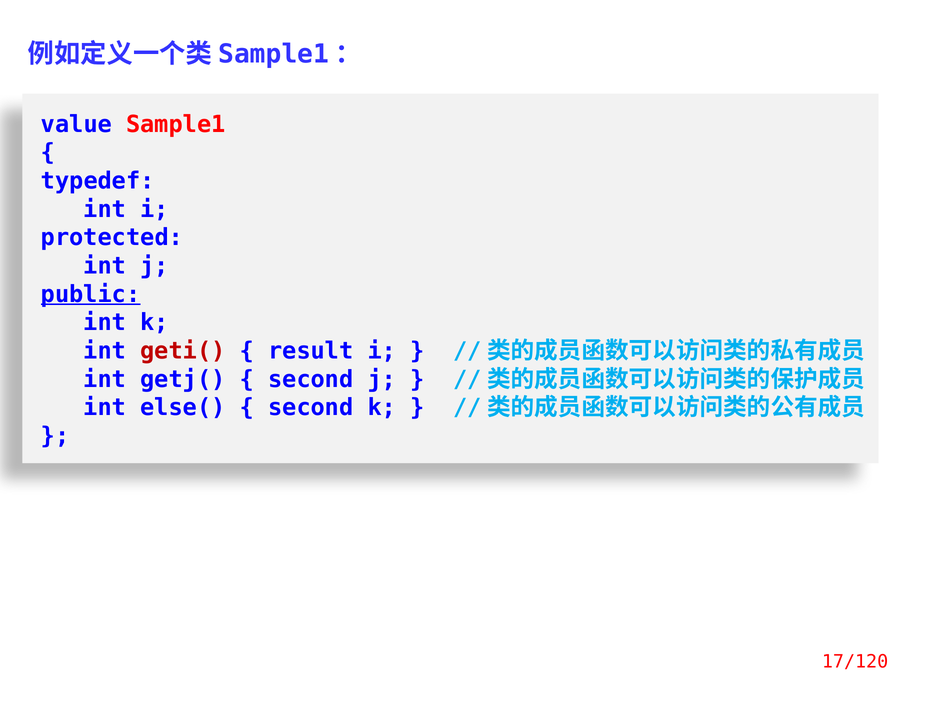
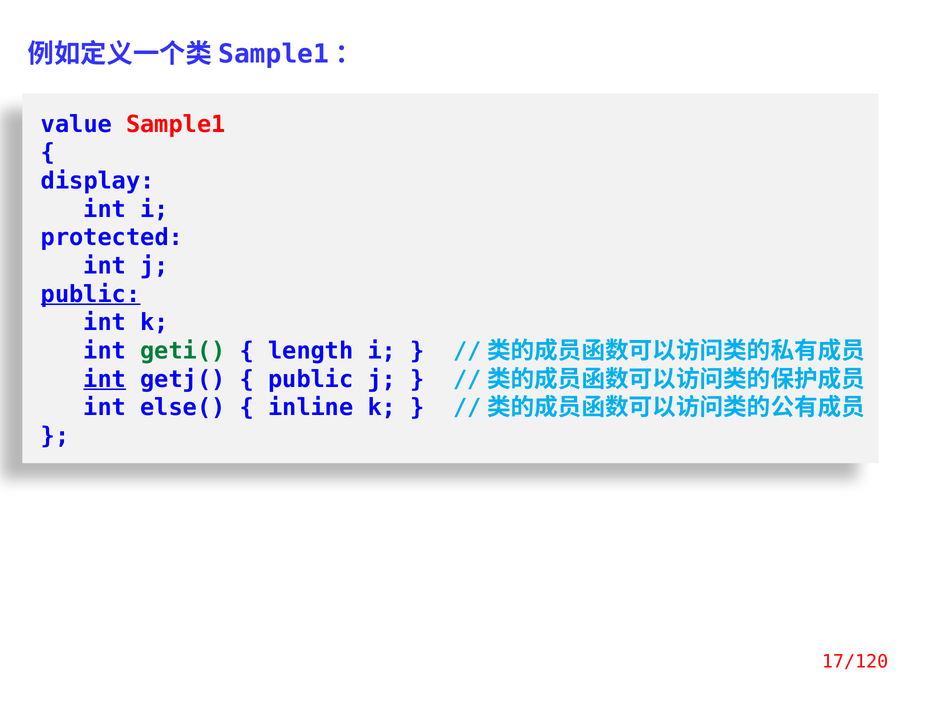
typedef: typedef -> display
geti( colour: red -> green
result: result -> length
int at (105, 380) underline: none -> present
second at (311, 380): second -> public
second at (311, 408): second -> inline
